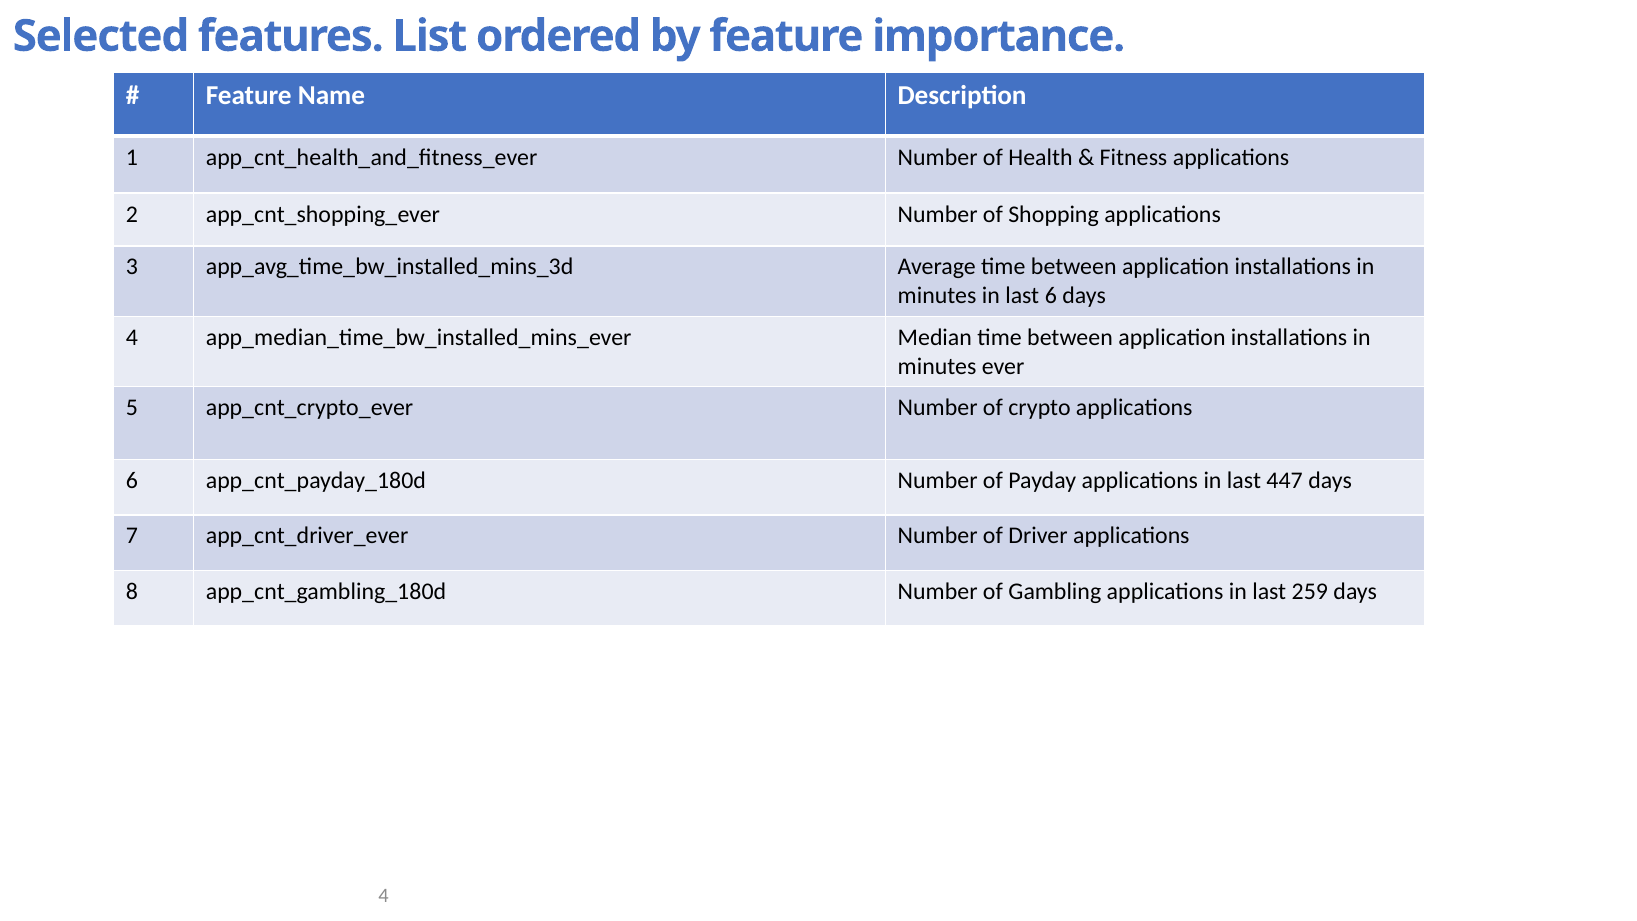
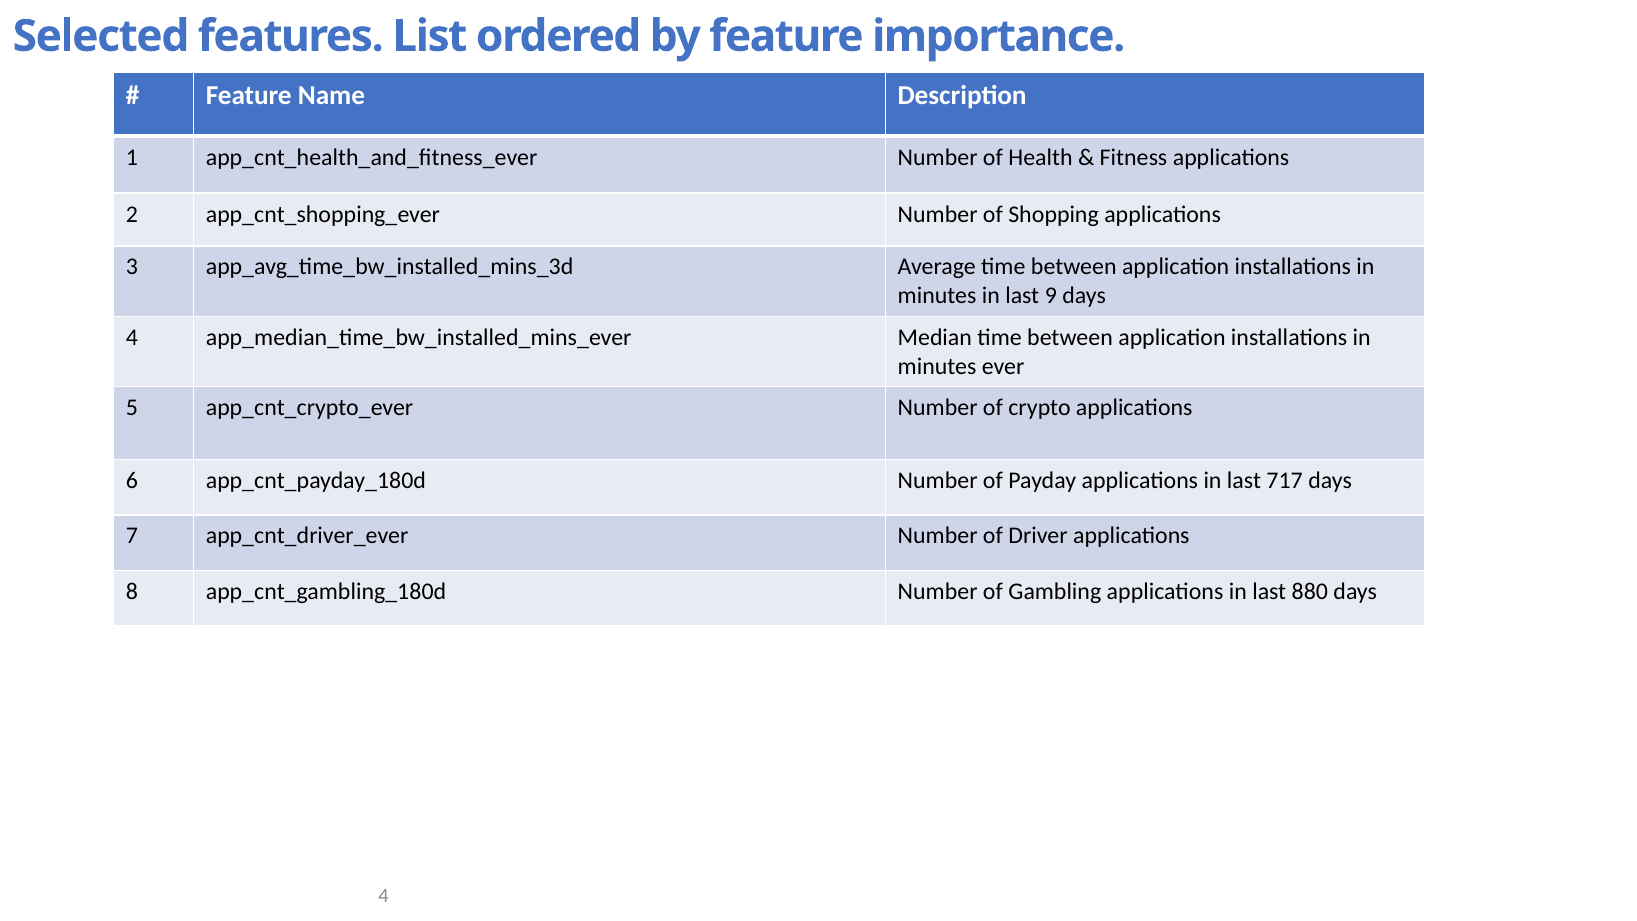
last 6: 6 -> 9
447: 447 -> 717
259: 259 -> 880
